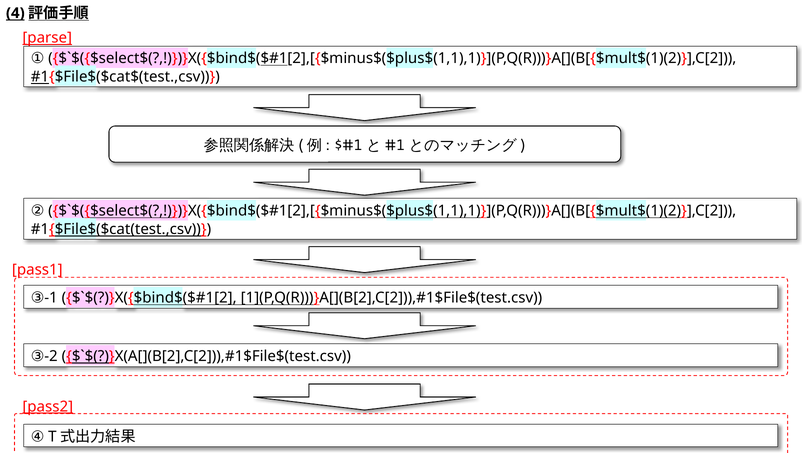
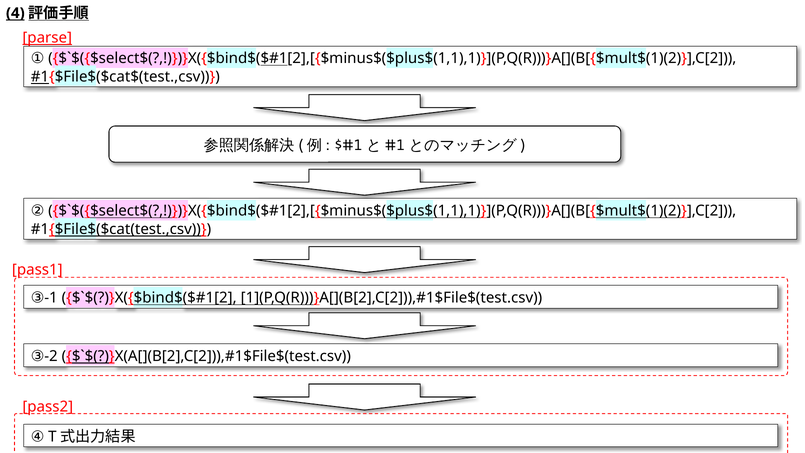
pass2 underline: present -> none
